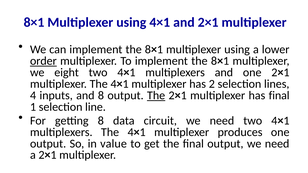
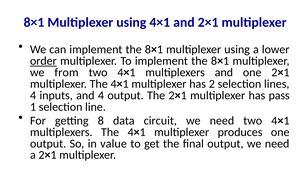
eight: eight -> from
and 8: 8 -> 4
The at (156, 96) underline: present -> none
has final: final -> pass
